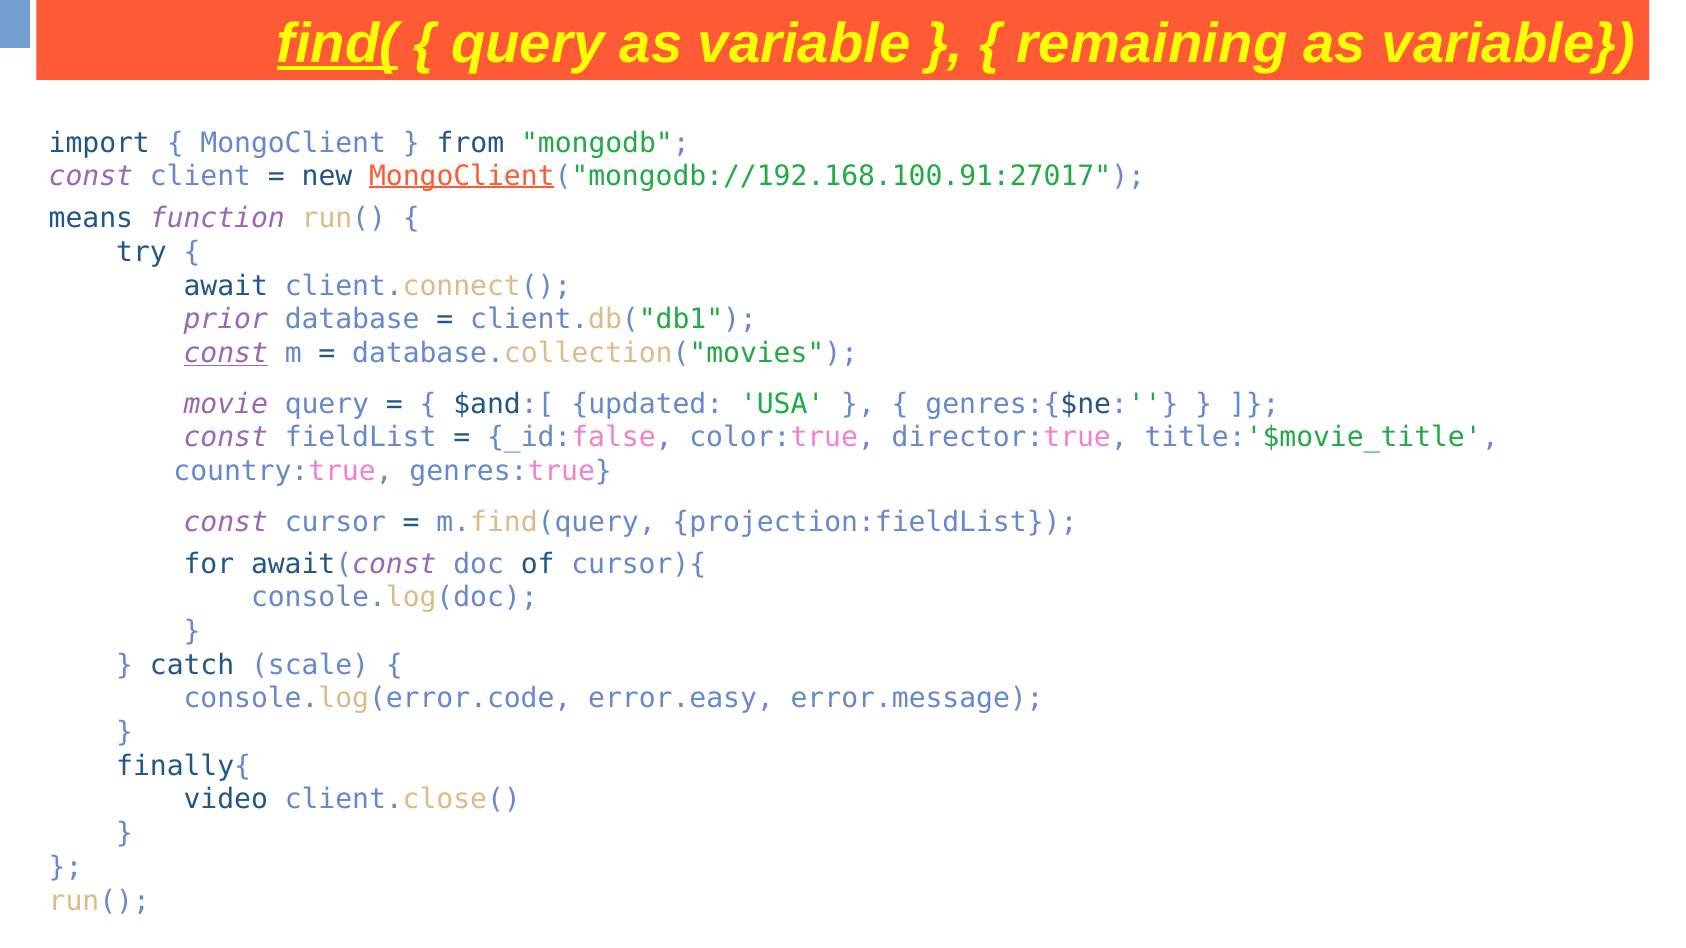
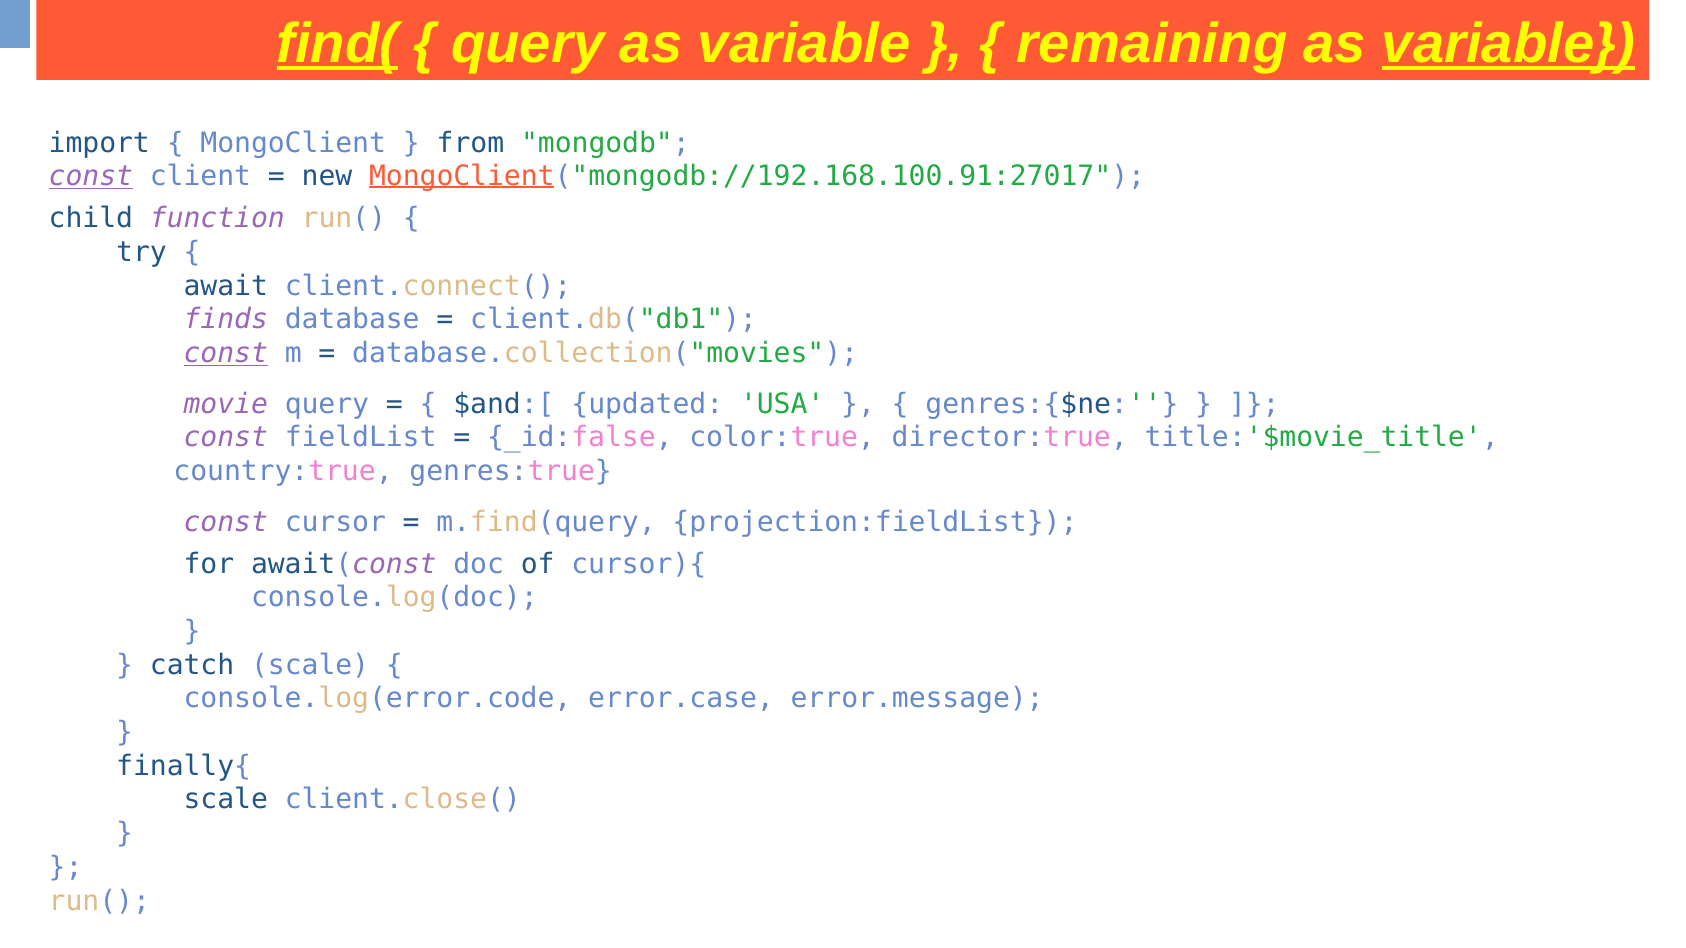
variable at (1508, 44) underline: none -> present
const at (91, 177) underline: none -> present
means: means -> child
prior: prior -> finds
error.easy: error.easy -> error.case
video at (226, 800): video -> scale
